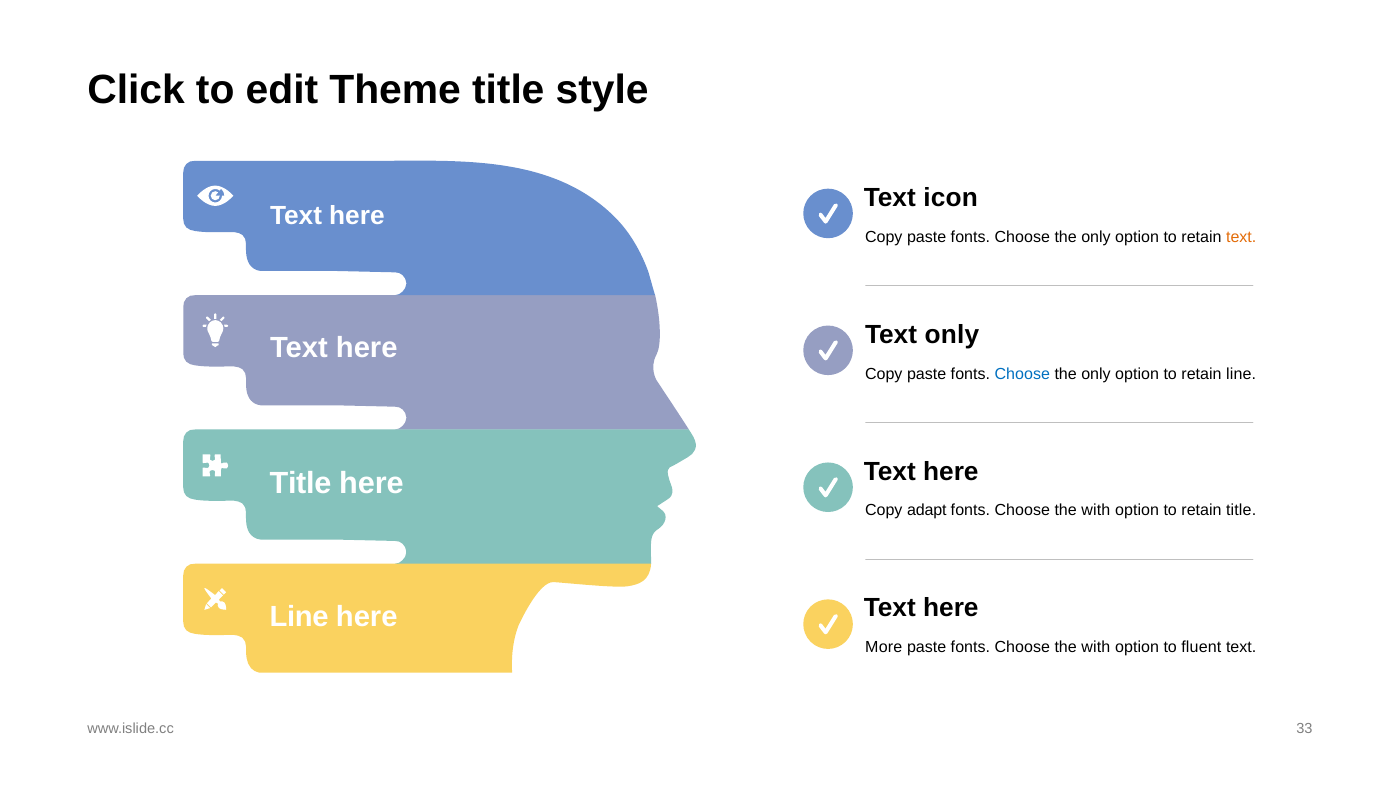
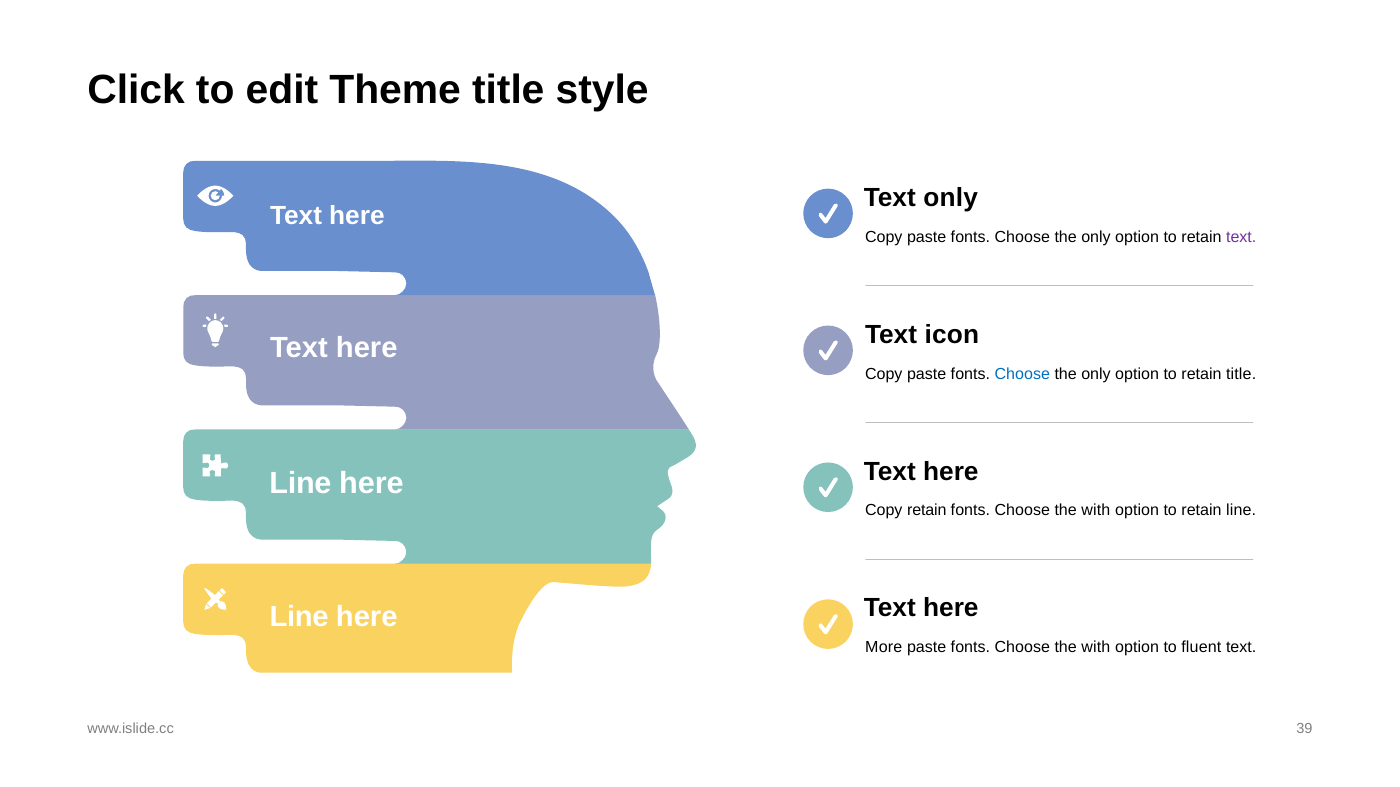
Text icon: icon -> only
text at (1241, 237) colour: orange -> purple
Text only: only -> icon
retain line: line -> title
Title at (300, 483): Title -> Line
Copy adapt: adapt -> retain
retain title: title -> line
33: 33 -> 39
